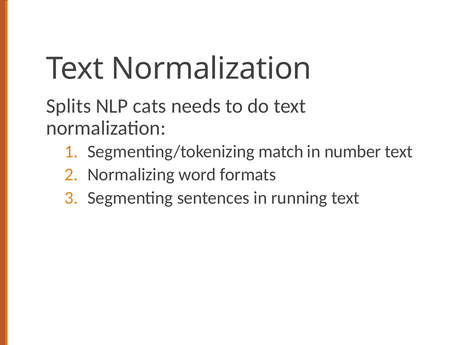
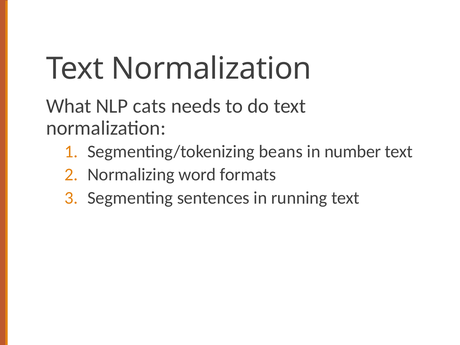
Splits: Splits -> What
match: match -> beans
